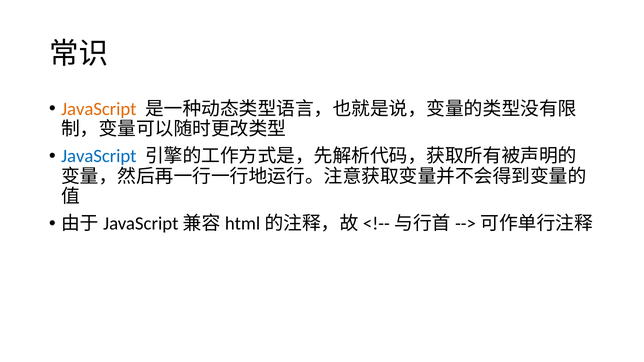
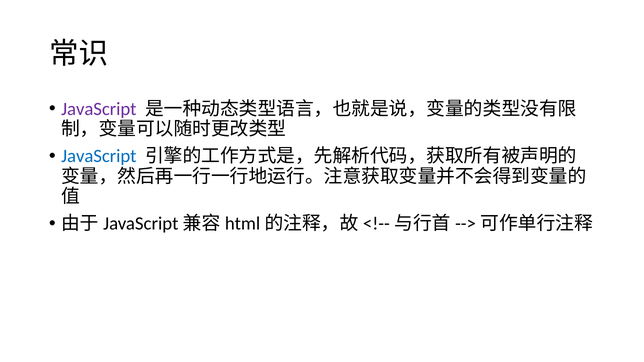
JavaScript at (99, 109) colour: orange -> purple
